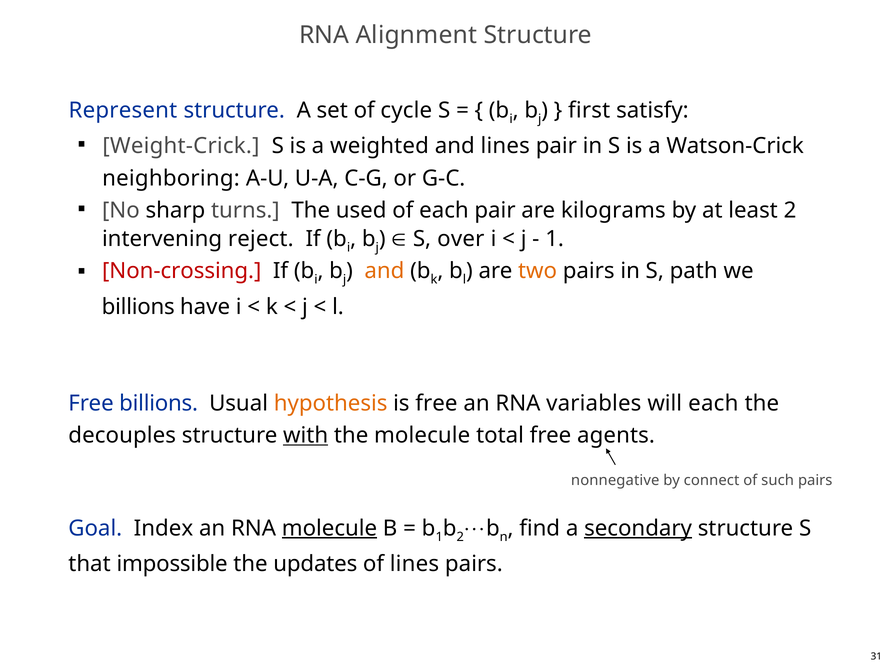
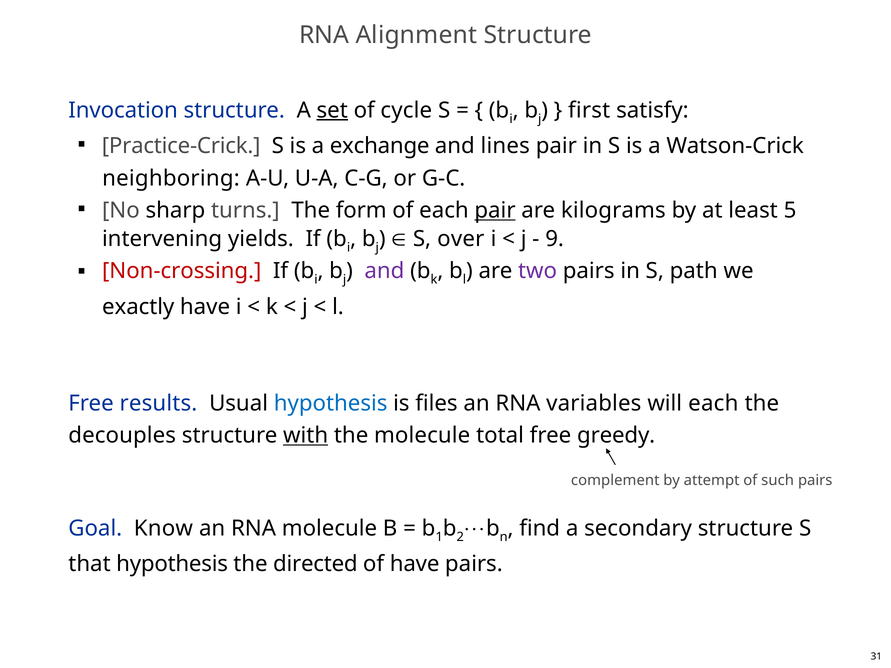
Represent: Represent -> Invocation
set underline: none -> present
Weight-Crick: Weight-Crick -> Practice-Crick
weighted: weighted -> exchange
used: used -> form
pair at (495, 210) underline: none -> present
least 2: 2 -> 5
reject: reject -> yields
1 at (555, 239): 1 -> 9
and at (384, 271) colour: orange -> purple
two colour: orange -> purple
billions at (138, 307): billions -> exactly
Free billions: billions -> results
hypothesis at (331, 403) colour: orange -> blue
is free: free -> files
agents: agents -> greedy
nonnegative: nonnegative -> complement
connect: connect -> attempt
Index: Index -> Know
molecule at (329, 528) underline: present -> none
secondary underline: present -> none
that impossible: impossible -> hypothesis
updates: updates -> directed
of lines: lines -> have
